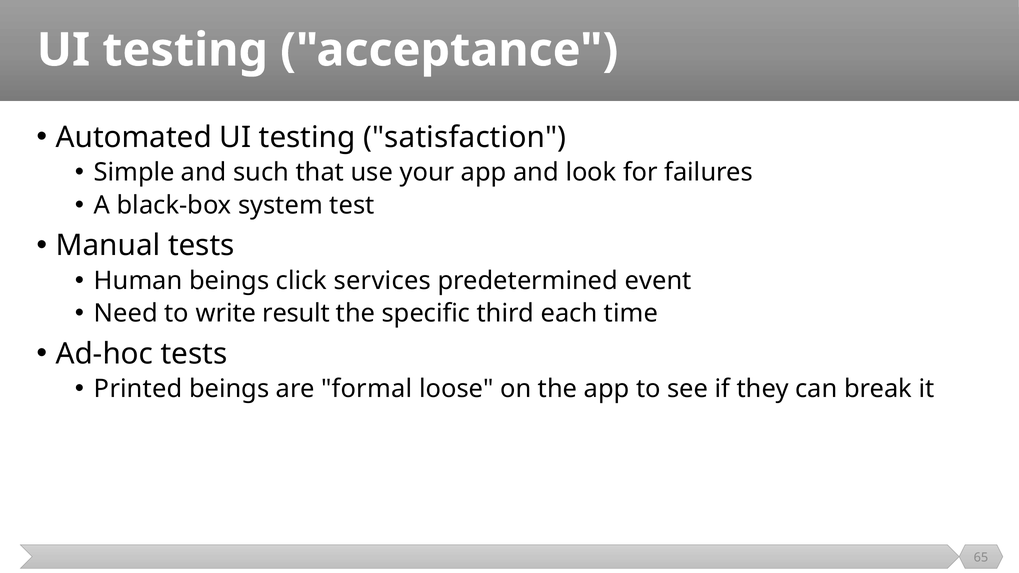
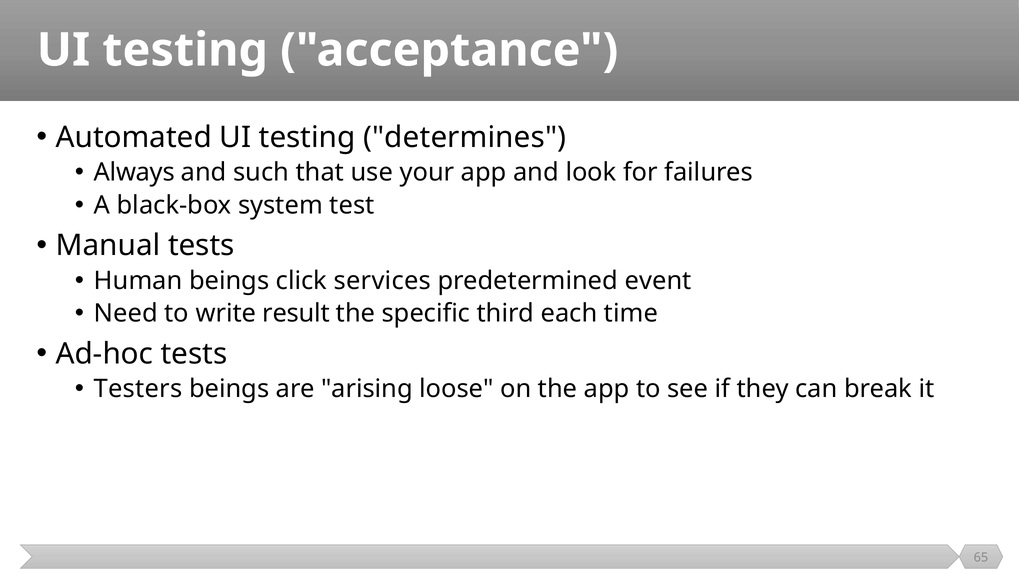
satisfaction: satisfaction -> determines
Simple: Simple -> Always
Printed: Printed -> Testers
formal: formal -> arising
